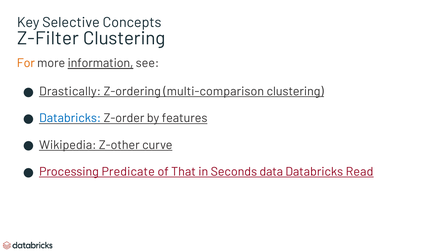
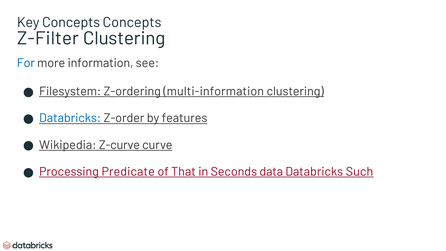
Key Selective: Selective -> Concepts
For colour: orange -> blue
information underline: present -> none
Drastically: Drastically -> Filesystem
multi-comparison: multi-comparison -> multi-information
Z-other: Z-other -> Z-curve
Read: Read -> Such
